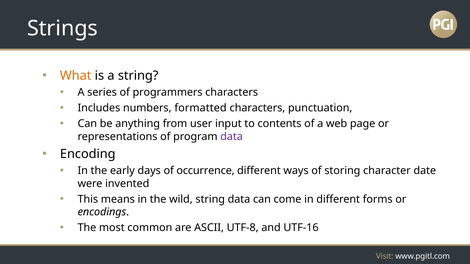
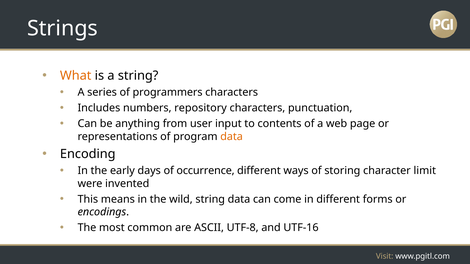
formatted: formatted -> repository
data at (232, 137) colour: purple -> orange
date: date -> limit
